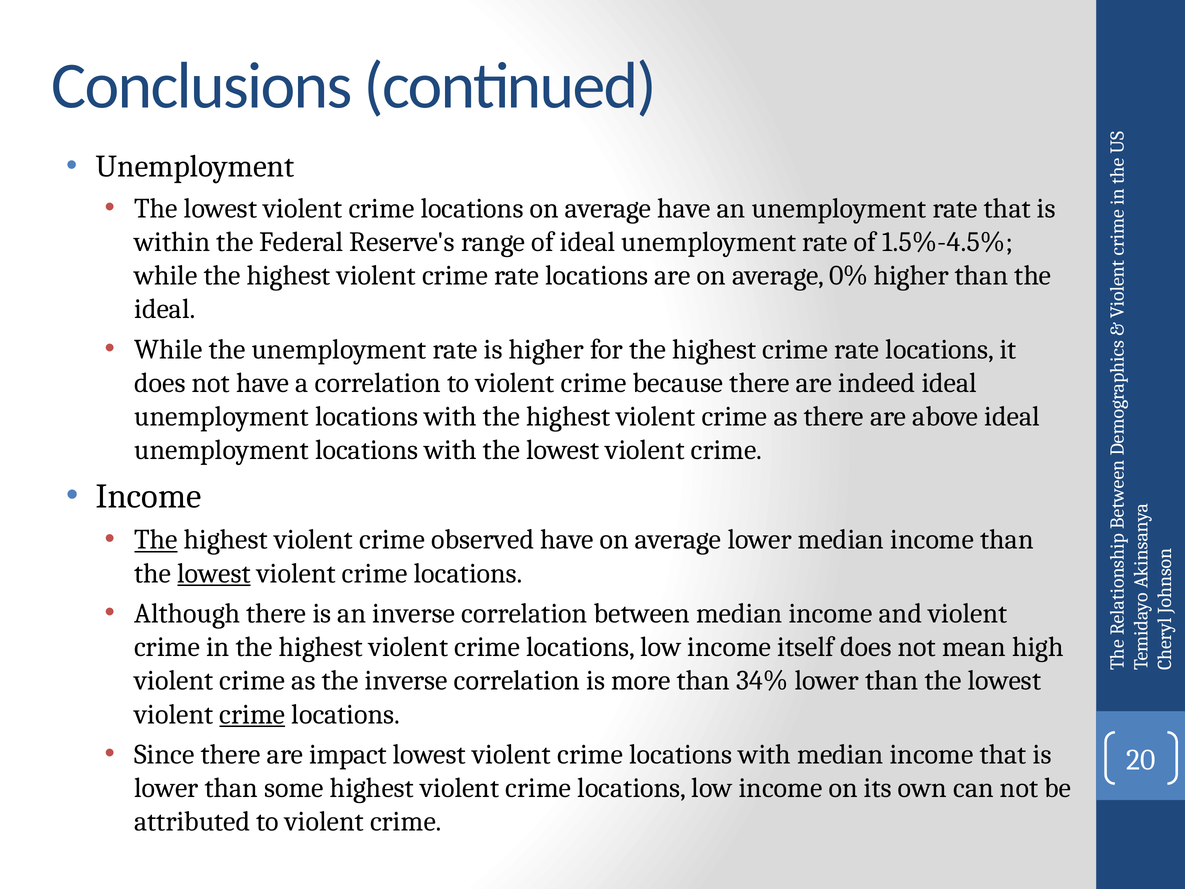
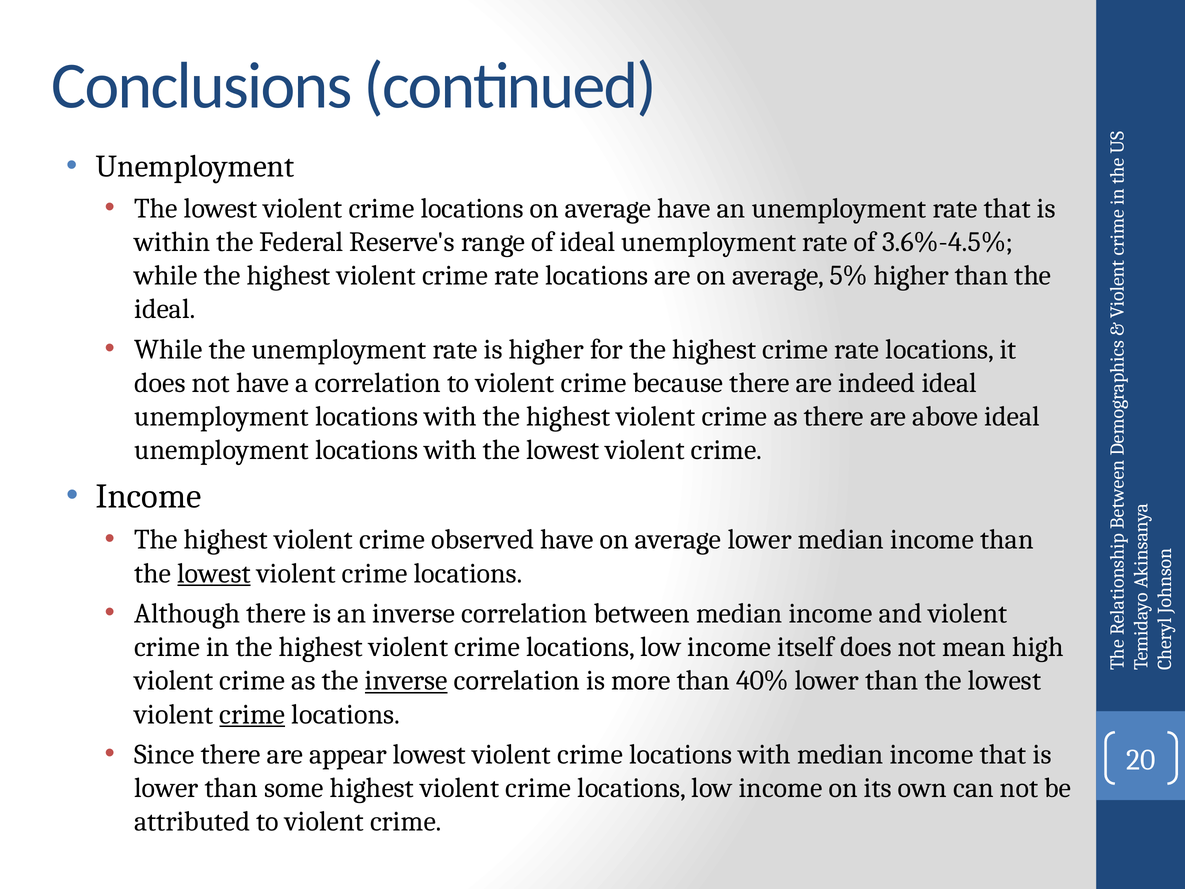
1.5%-4.5%: 1.5%-4.5% -> 3.6%-4.5%
0%: 0% -> 5%
The at (156, 540) underline: present -> none
inverse at (406, 681) underline: none -> present
34%: 34% -> 40%
impact: impact -> appear
